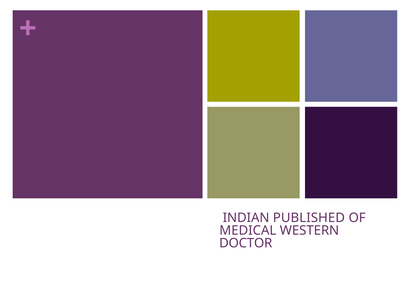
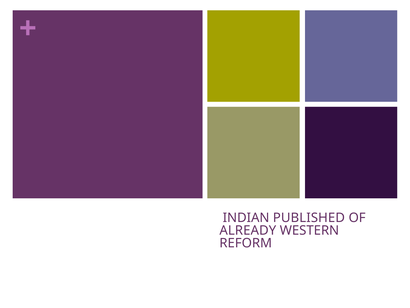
MEDICAL: MEDICAL -> ALREADY
DOCTOR: DOCTOR -> REFORM
